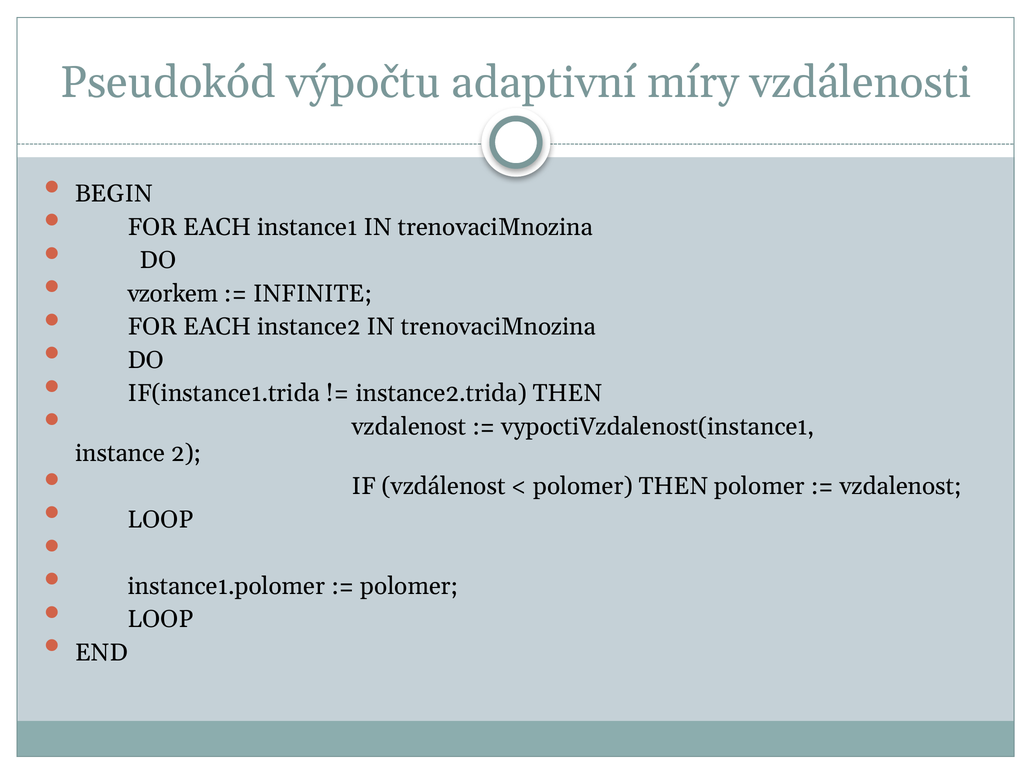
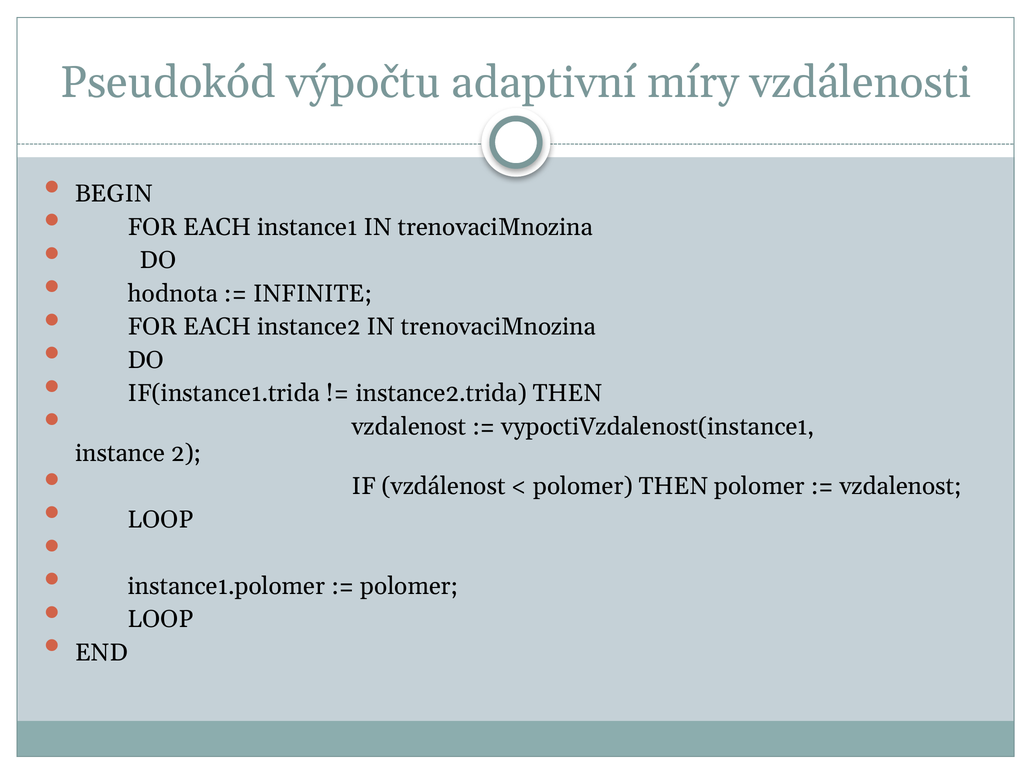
vzorkem: vzorkem -> hodnota
